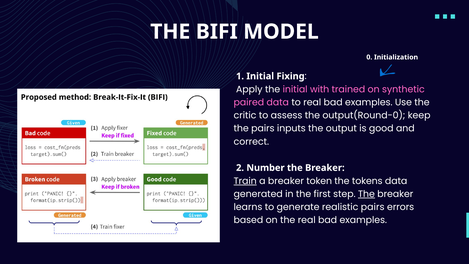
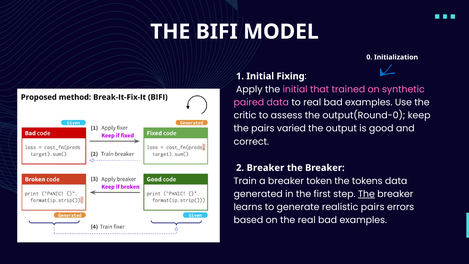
with: with -> that
inputs: inputs -> varied
2 Number: Number -> Breaker
Train underline: present -> none
